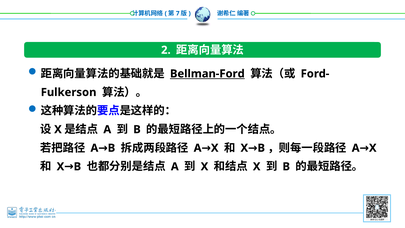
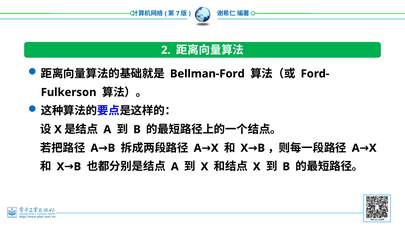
Bellman-Ford underline: present -> none
